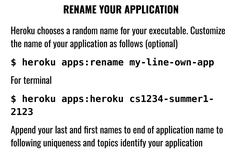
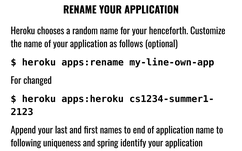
executable: executable -> henceforth
terminal: terminal -> changed
topics: topics -> spring
